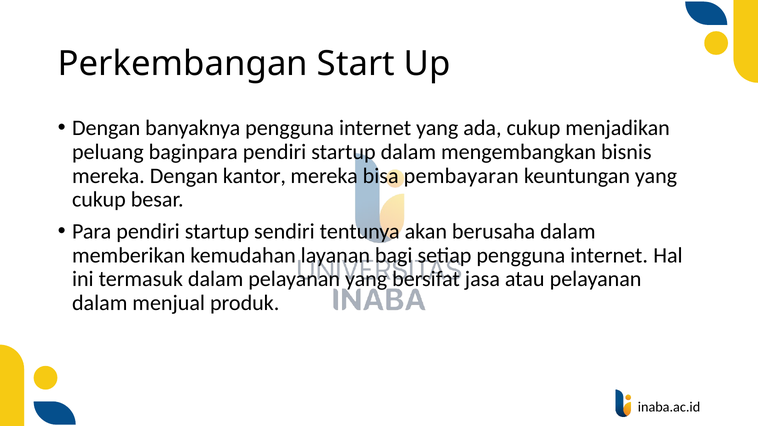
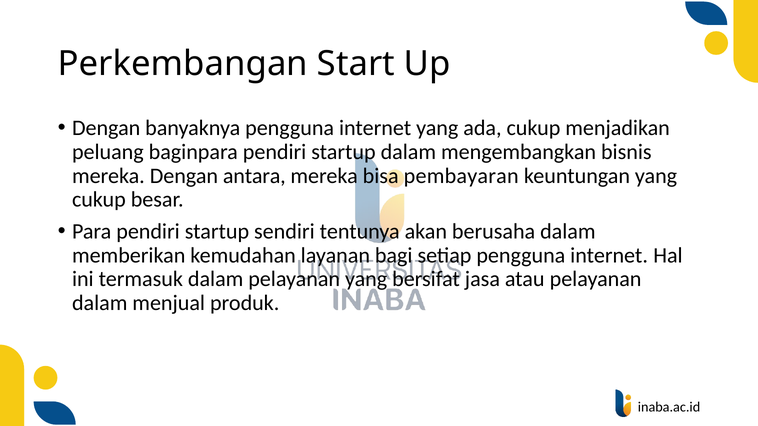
kantor: kantor -> antara
